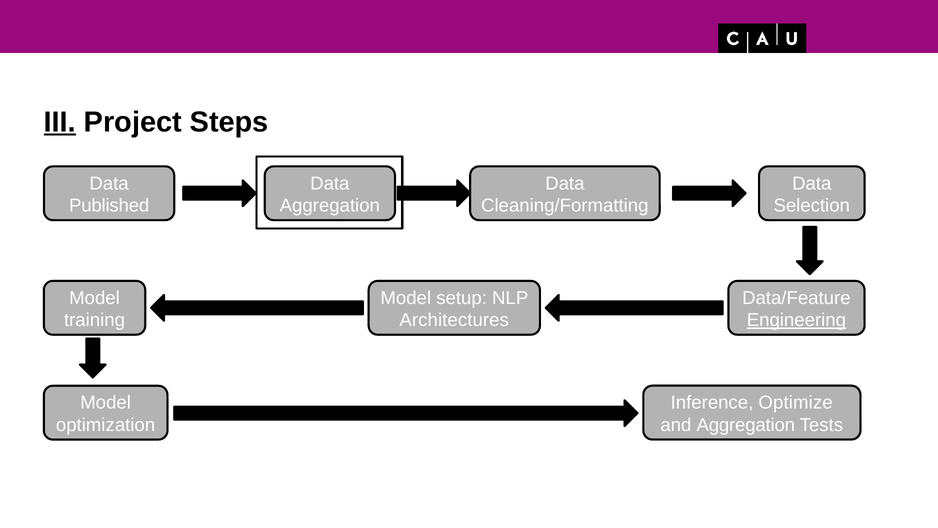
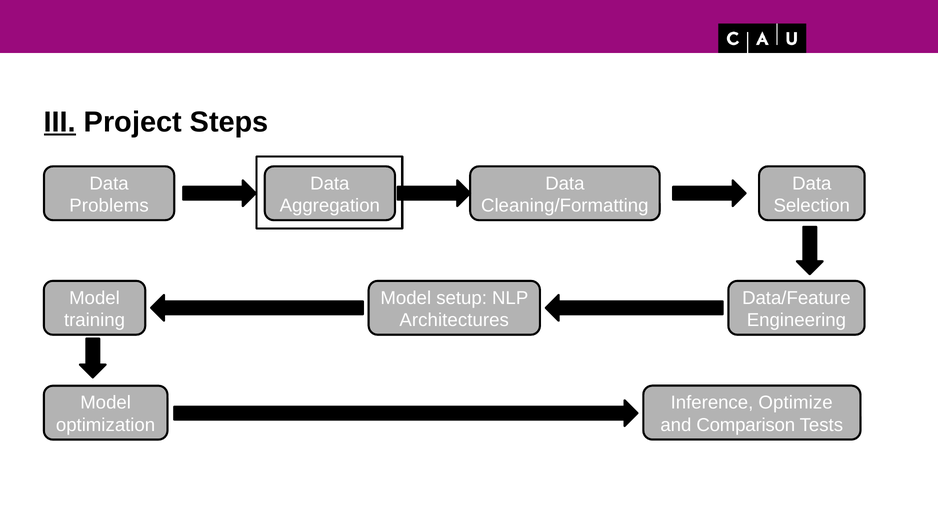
Published: Published -> Problems
Engineering underline: present -> none
and Aggregation: Aggregation -> Comparison
